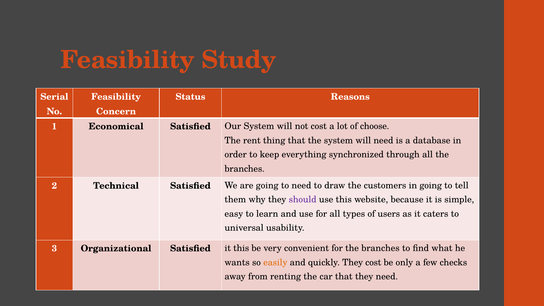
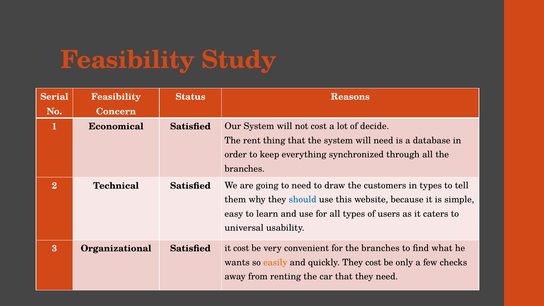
choose: choose -> decide
in going: going -> types
should colour: purple -> blue
it this: this -> cost
